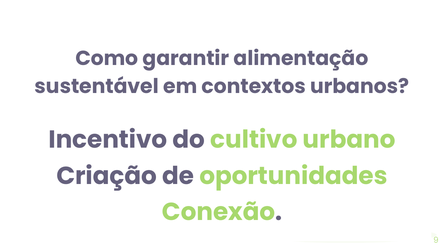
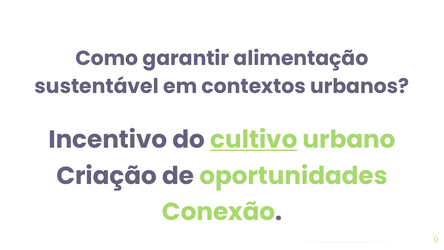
cultivo underline: none -> present
